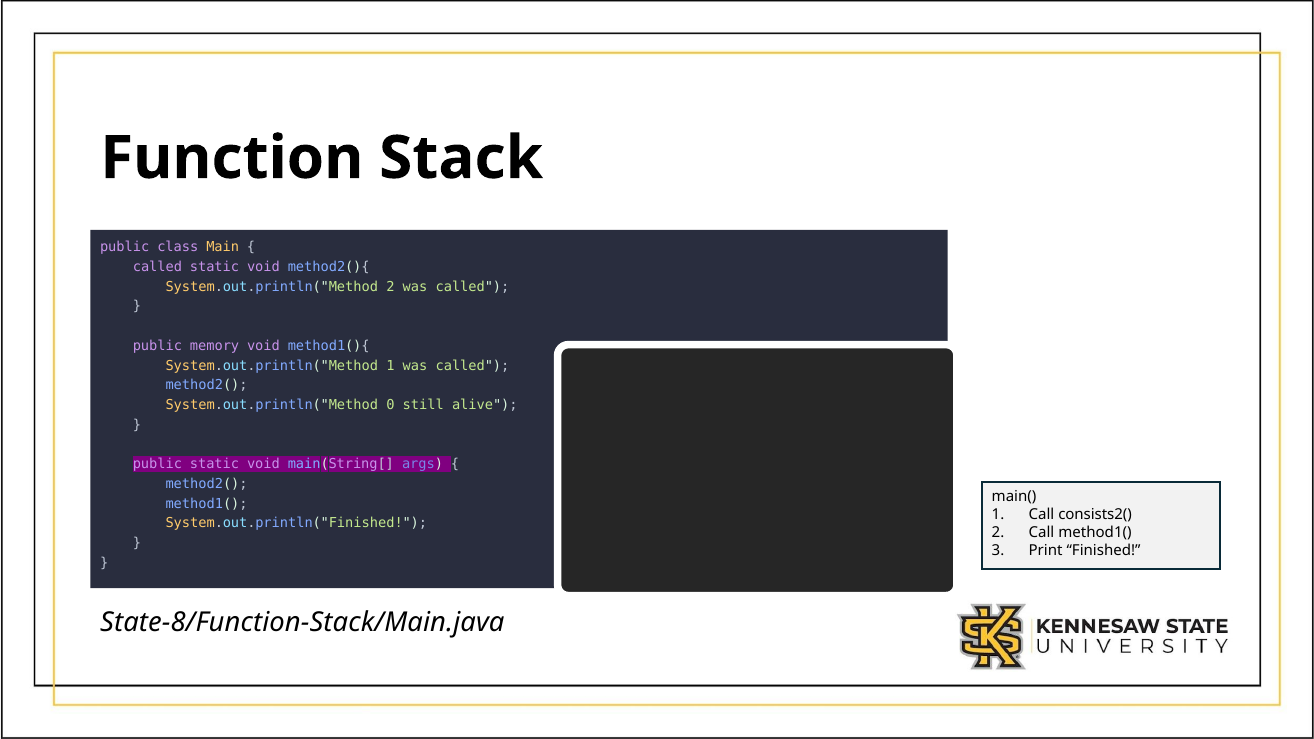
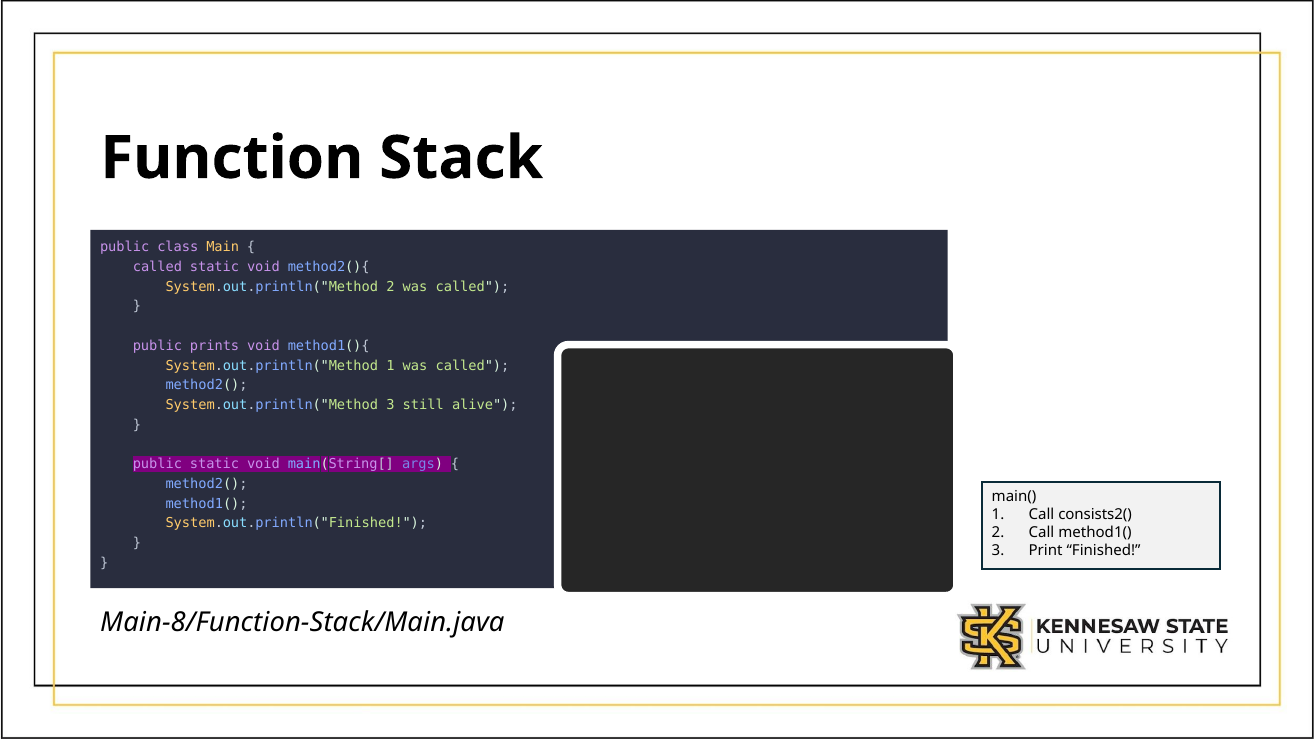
memory: memory -> prints
System.out.println("Method 0: 0 -> 3
State-8/Function-Stack/Main.java: State-8/Function-Stack/Main.java -> Main-8/Function-Stack/Main.java
